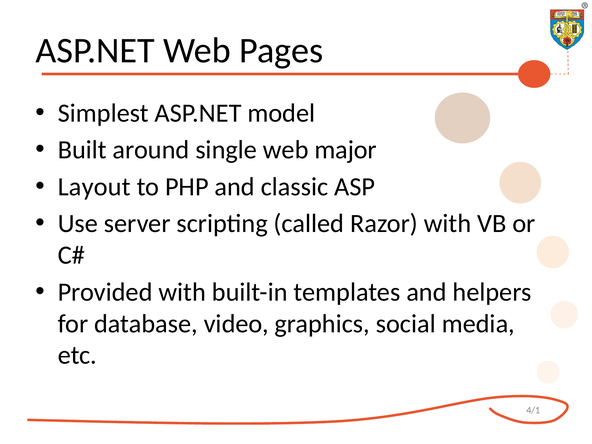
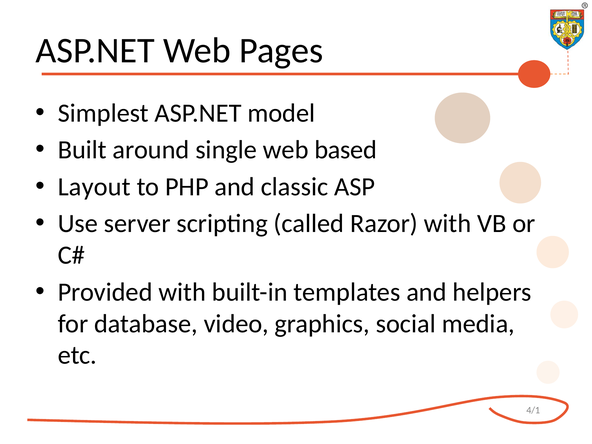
major: major -> based
